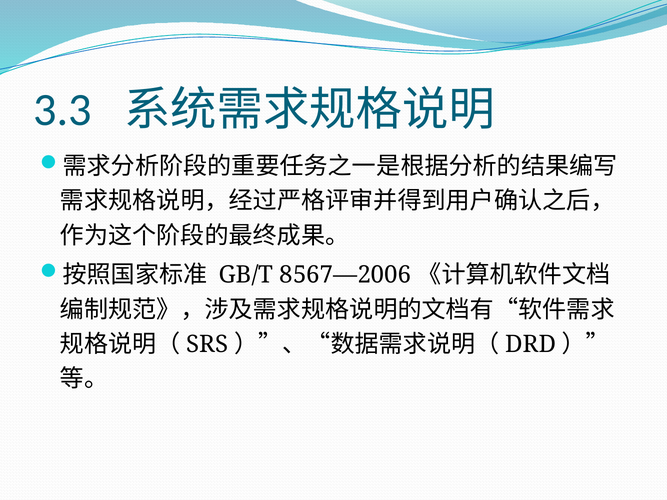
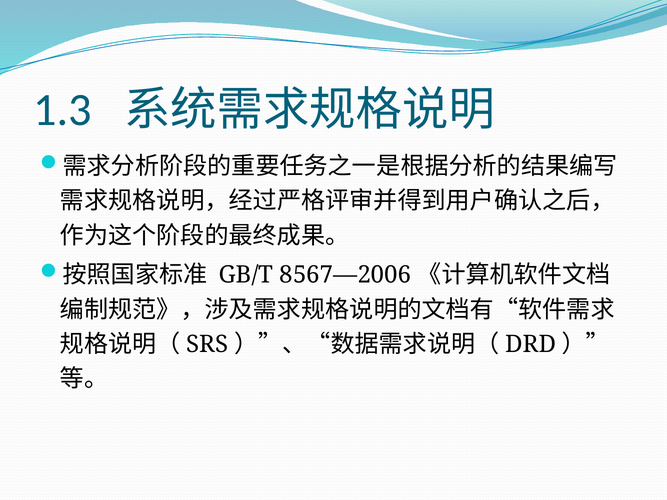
3.3: 3.3 -> 1.3
